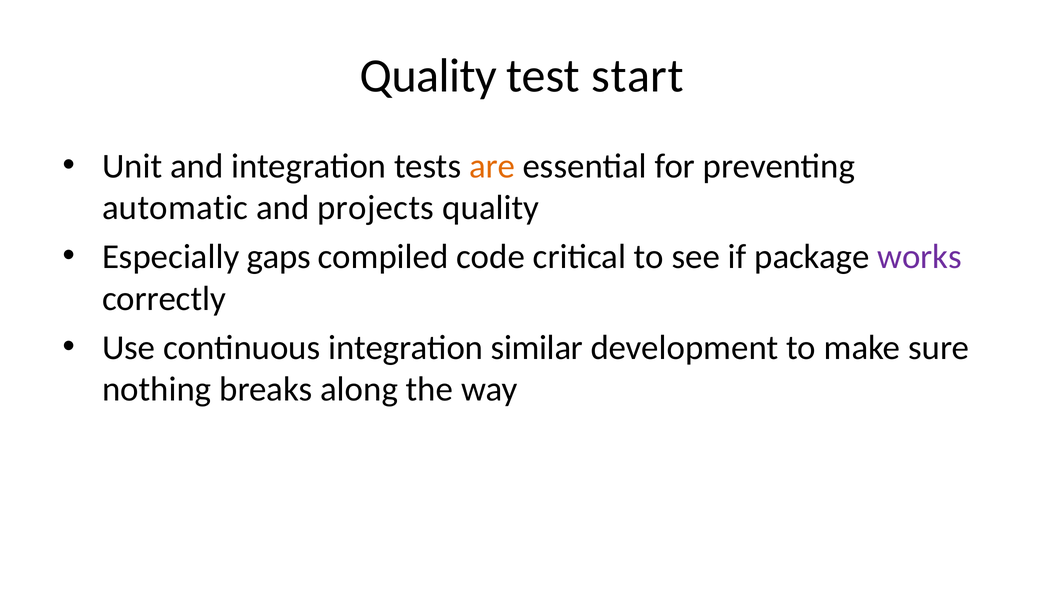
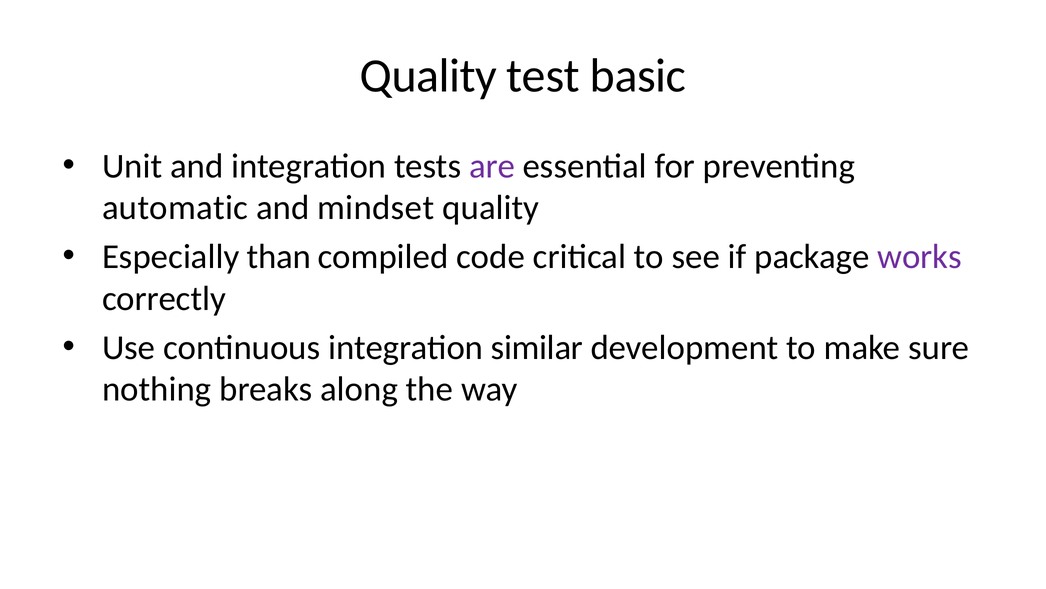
start: start -> basic
are colour: orange -> purple
projects: projects -> mindset
gaps: gaps -> than
